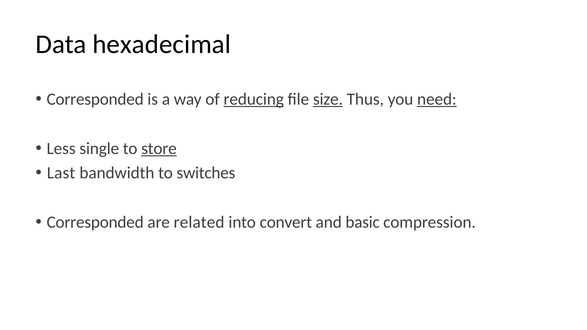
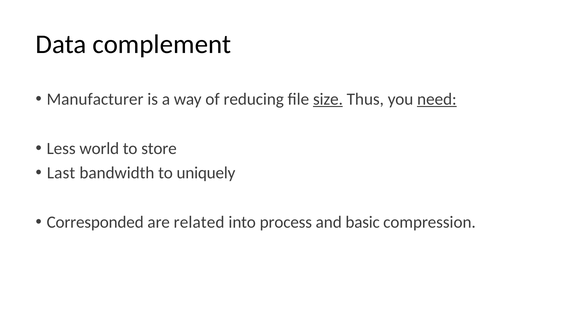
hexadecimal: hexadecimal -> complement
Corresponded at (95, 99): Corresponded -> Manufacturer
reducing underline: present -> none
single: single -> world
store underline: present -> none
switches: switches -> uniquely
convert: convert -> process
